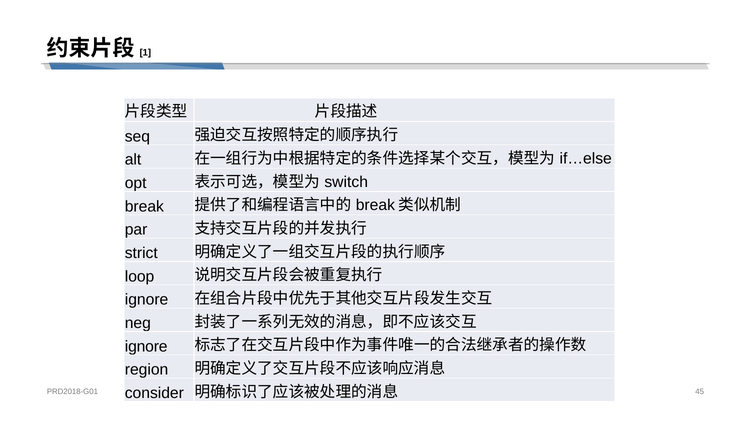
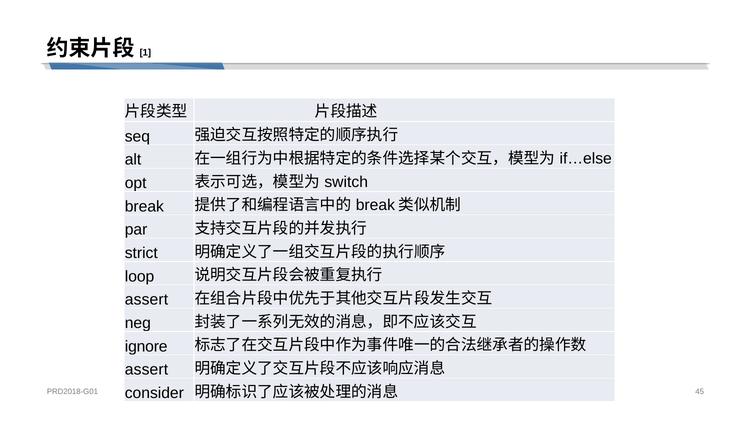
ignore at (147, 299): ignore -> assert
region at (147, 369): region -> assert
